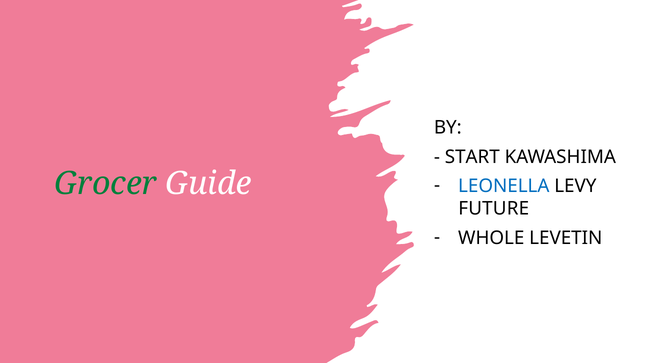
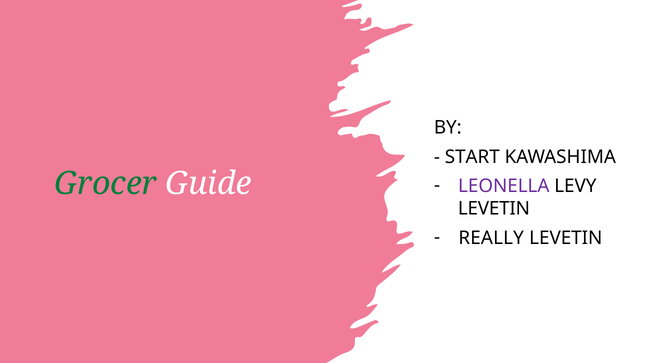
LEONELLA colour: blue -> purple
FUTURE at (494, 209): FUTURE -> LEVETIN
WHOLE: WHOLE -> REALLY
